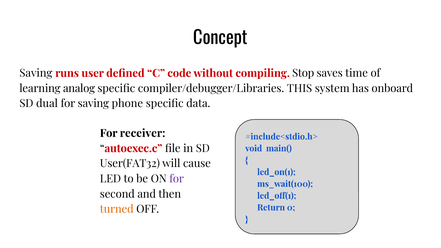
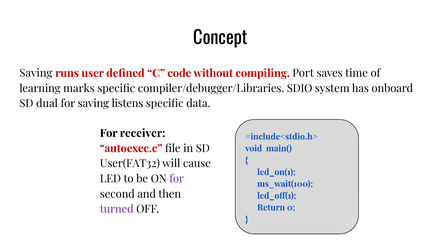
Stop: Stop -> Port
analog: analog -> marks
THIS: THIS -> SDIO
phone: phone -> listens
turned colour: orange -> purple
